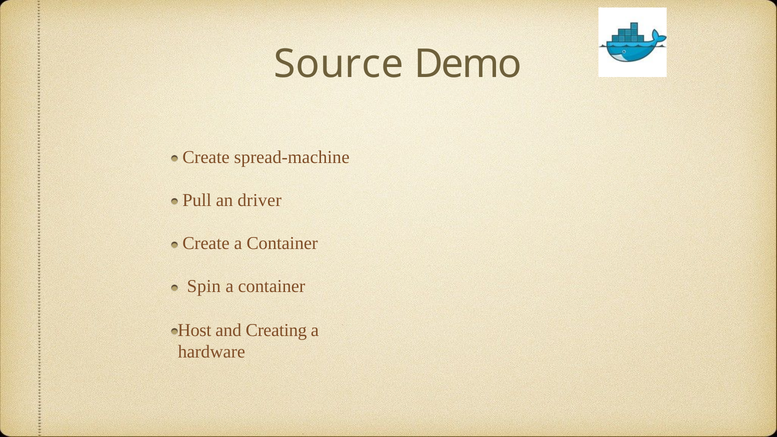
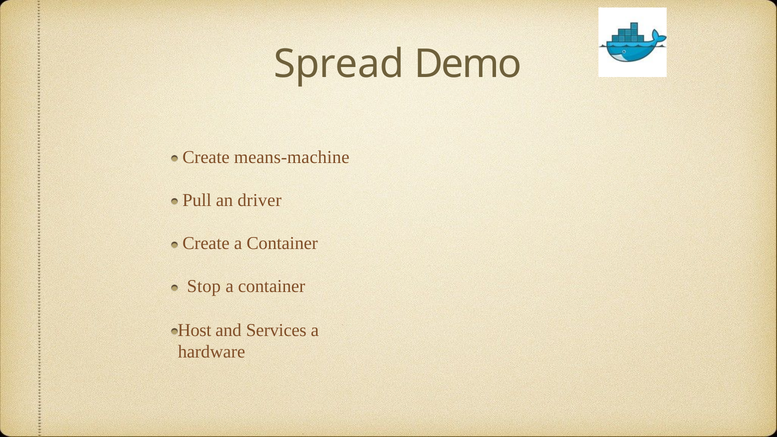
Source: Source -> Spread
spread-machine: spread-machine -> means-machine
Spin: Spin -> Stop
Creating: Creating -> Services
